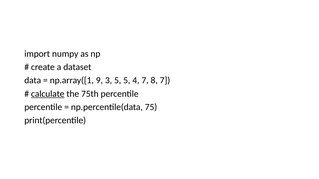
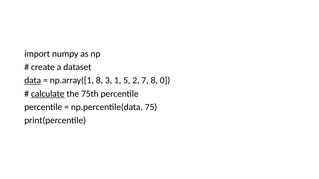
data underline: none -> present
np.array([1 9: 9 -> 8
3 5: 5 -> 1
4: 4 -> 2
8 7: 7 -> 0
